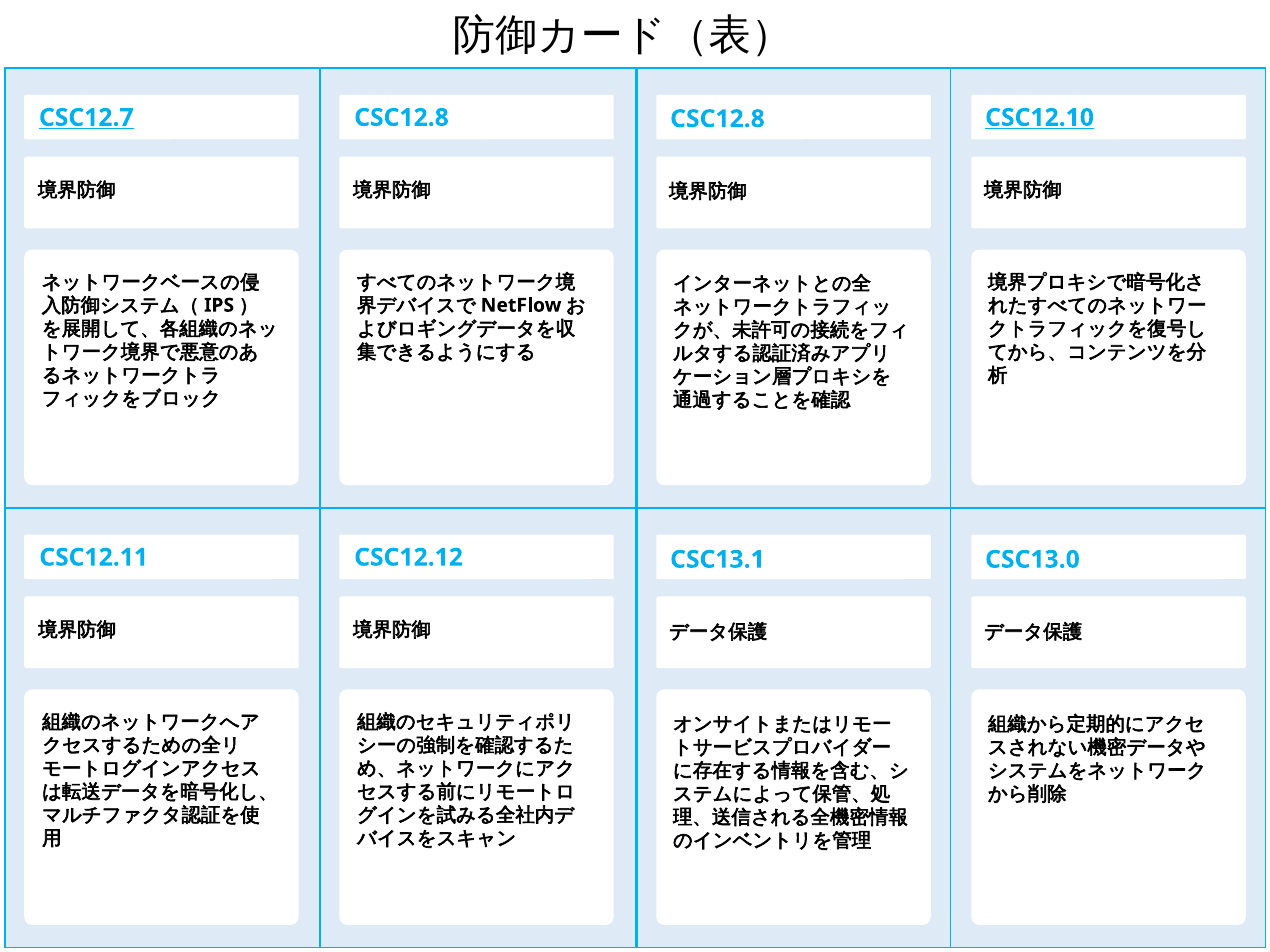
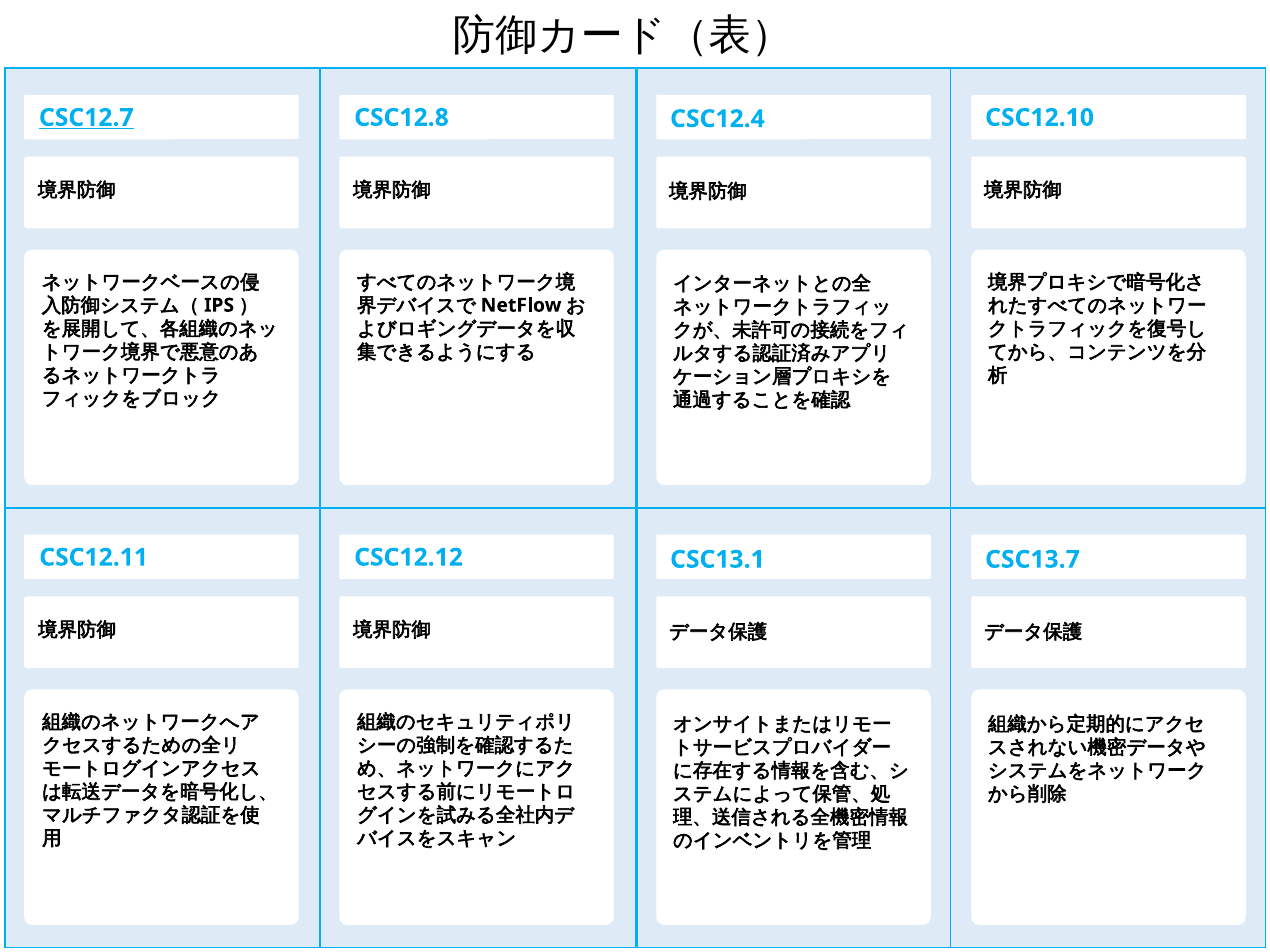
CSC12.10 underline: present -> none
CSC12.8 at (717, 119): CSC12.8 -> CSC12.4
CSC13.0: CSC13.0 -> CSC13.7
